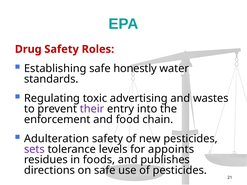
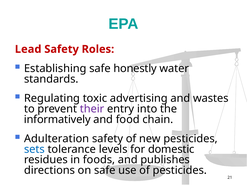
Drug: Drug -> Lead
enforcement: enforcement -> informatively
sets colour: purple -> blue
appoints: appoints -> domestic
